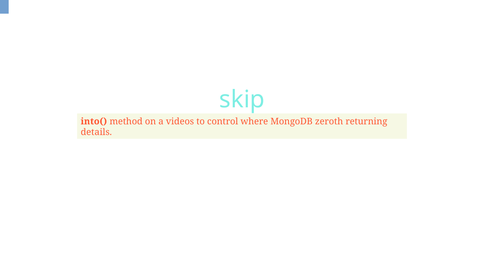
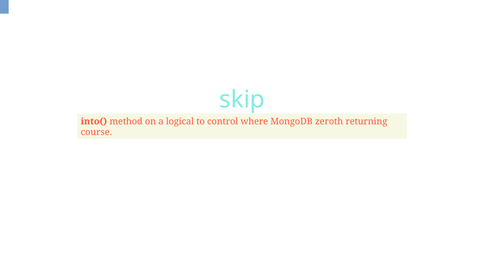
videos: videos -> logical
details: details -> course
